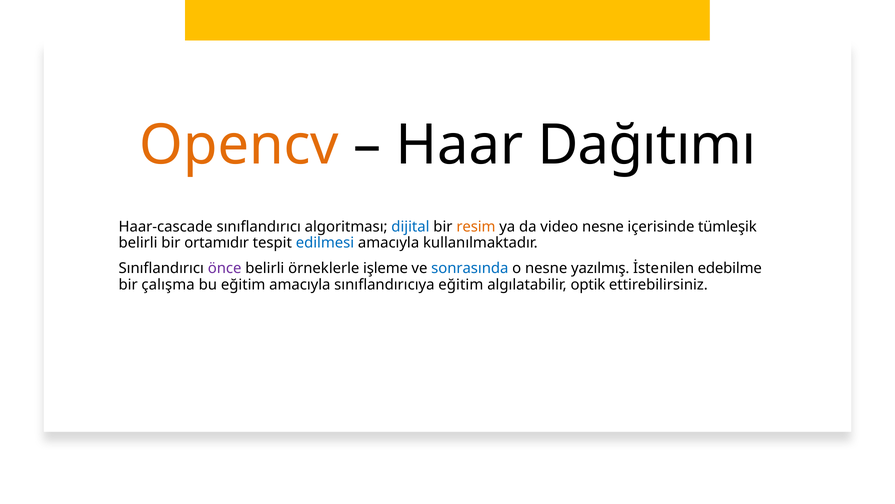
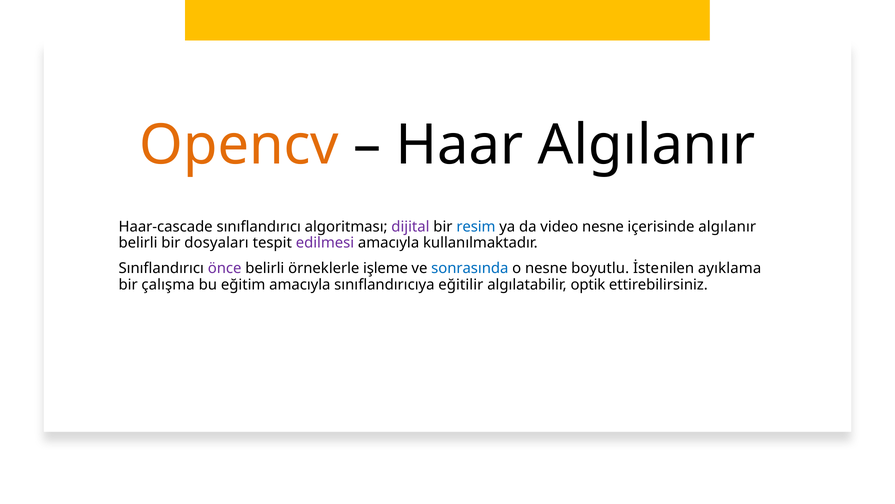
Haar Dağıtımı: Dağıtımı -> Algılanır
dijital colour: blue -> purple
resim colour: orange -> blue
içerisinde tümleşik: tümleşik -> algılanır
ortamıdır: ortamıdır -> dosyaları
edilmesi colour: blue -> purple
yazılmış: yazılmış -> boyutlu
edebilme: edebilme -> ayıklama
sınıflandırıcıya eğitim: eğitim -> eğitilir
